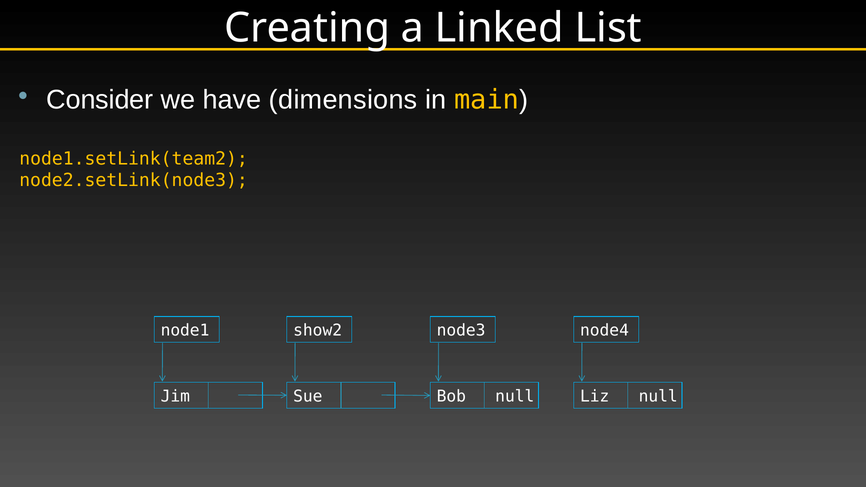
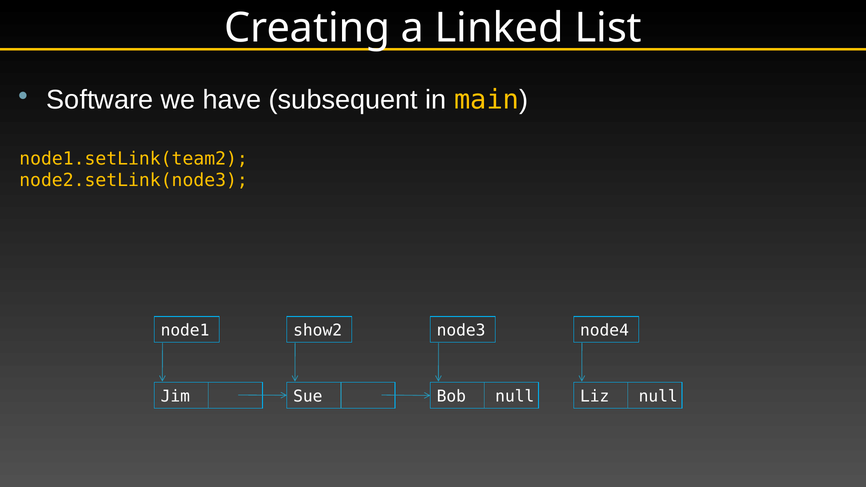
Consider: Consider -> Software
dimensions: dimensions -> subsequent
